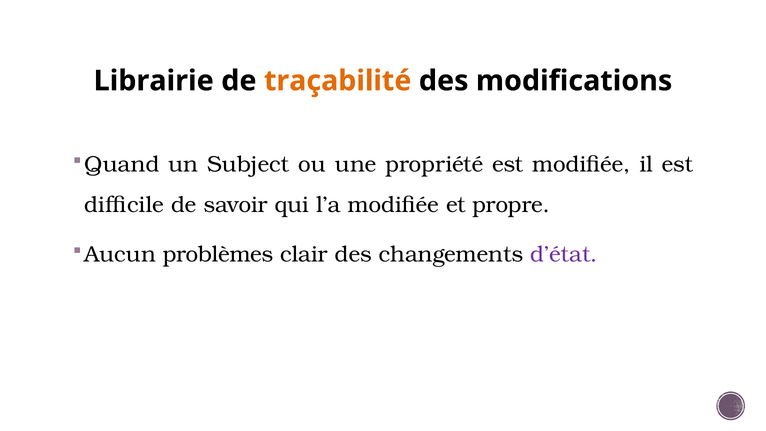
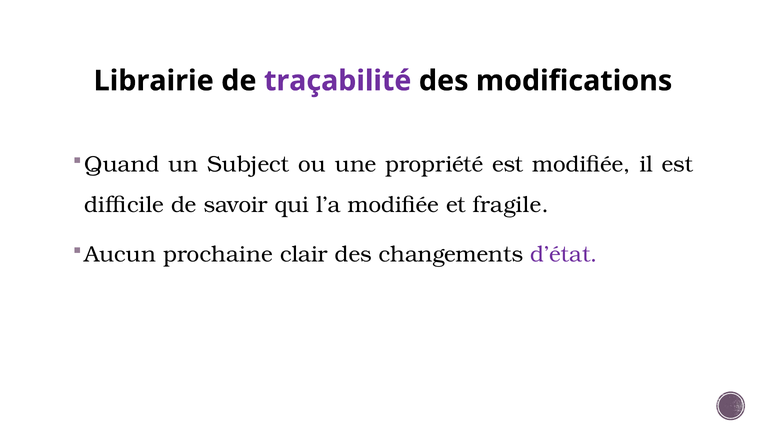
traçabilité colour: orange -> purple
propre: propre -> fragile
problèmes: problèmes -> prochaine
